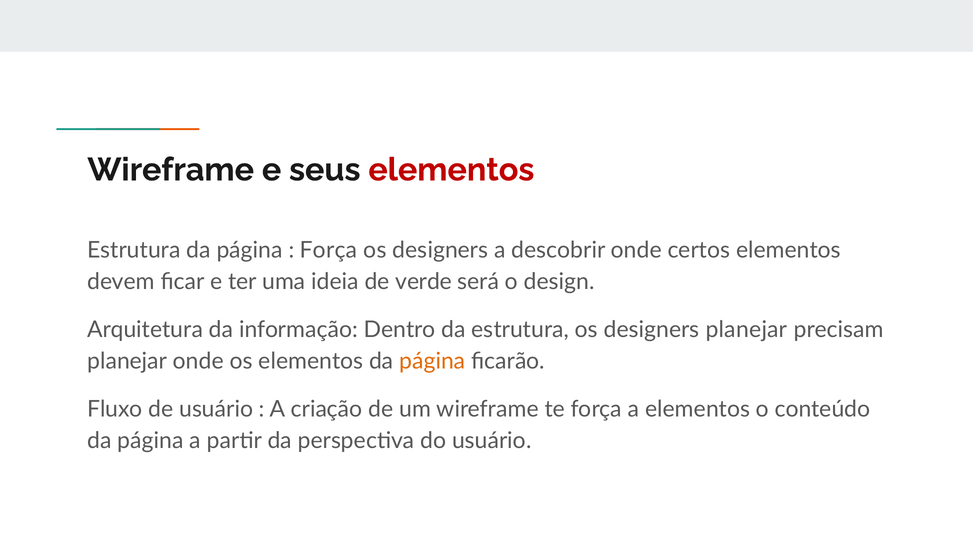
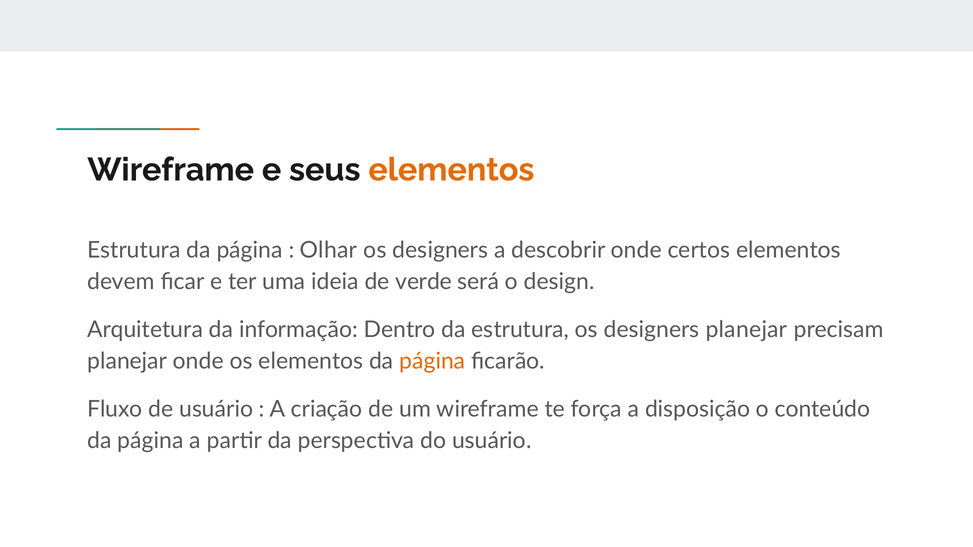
elementos at (451, 170) colour: red -> orange
Força at (328, 250): Força -> Olhar
a elementos: elementos -> disposição
